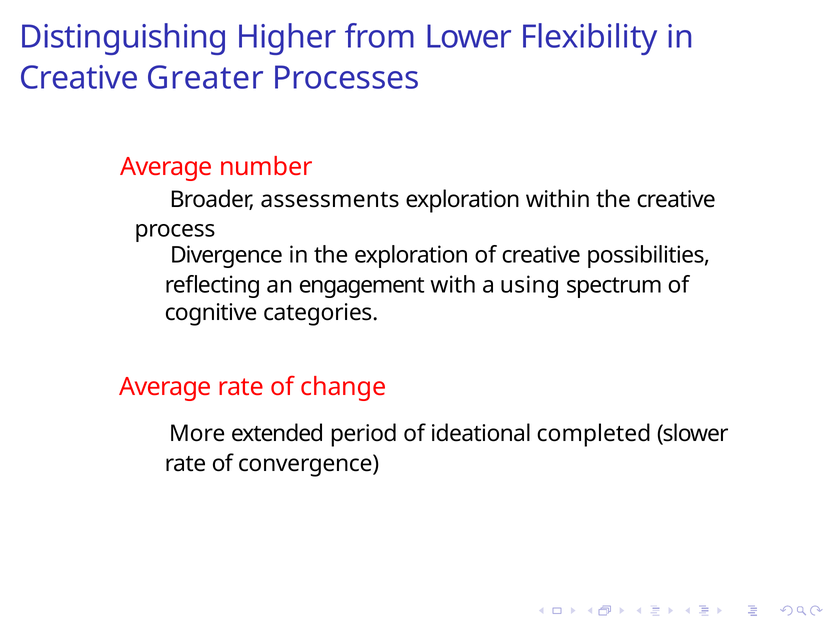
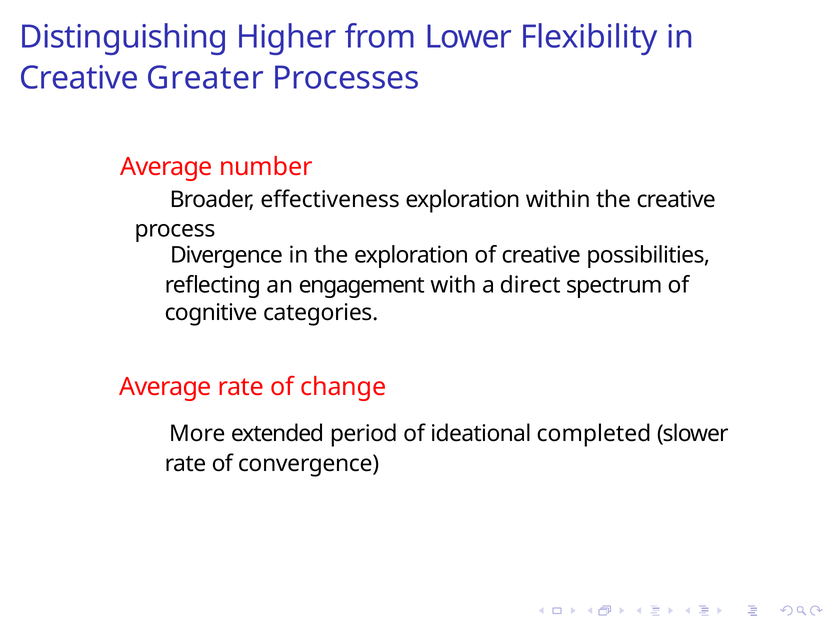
assessments: assessments -> effectiveness
using: using -> direct
